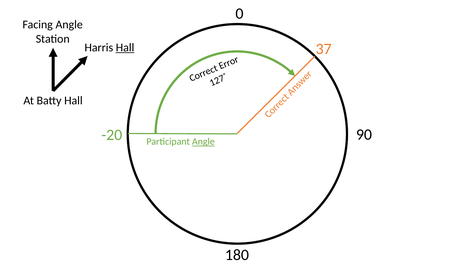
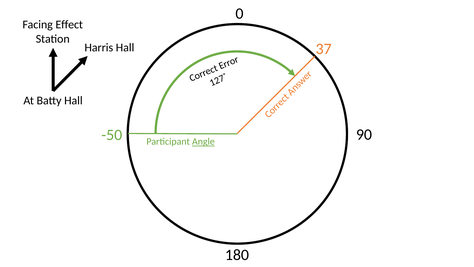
Facing Angle: Angle -> Effect
Hall at (125, 47) underline: present -> none
-20: -20 -> -50
